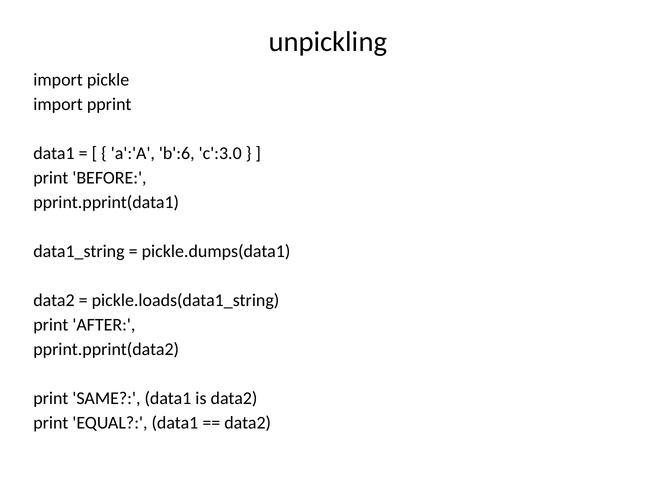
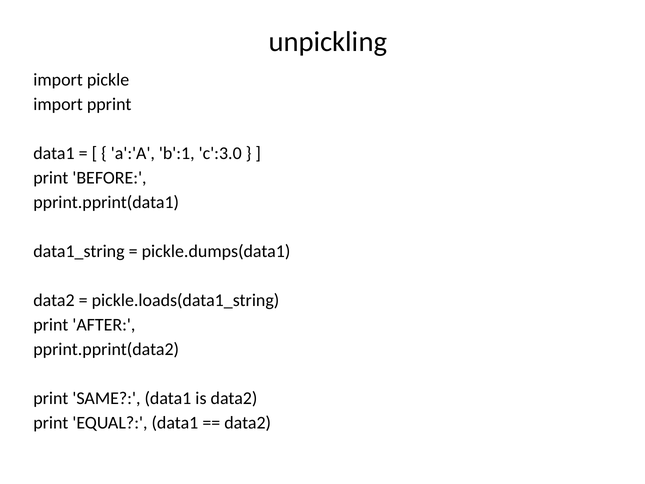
b':6: b':6 -> b':1
